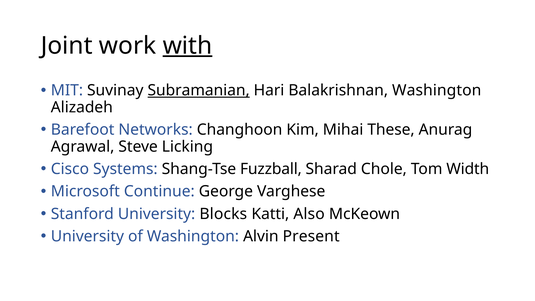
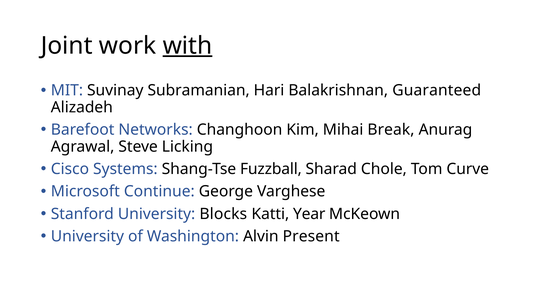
Subramanian underline: present -> none
Balakrishnan Washington: Washington -> Guaranteed
These: These -> Break
Width: Width -> Curve
Also: Also -> Year
